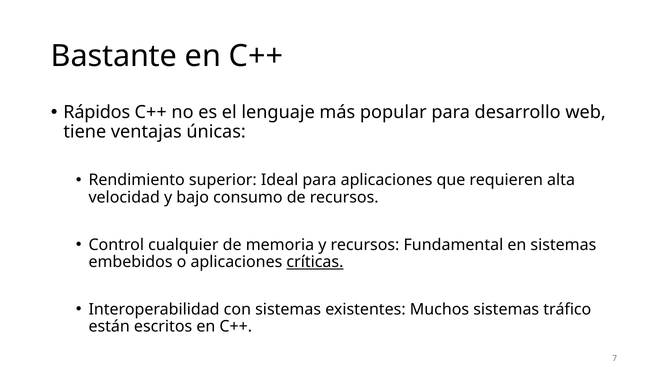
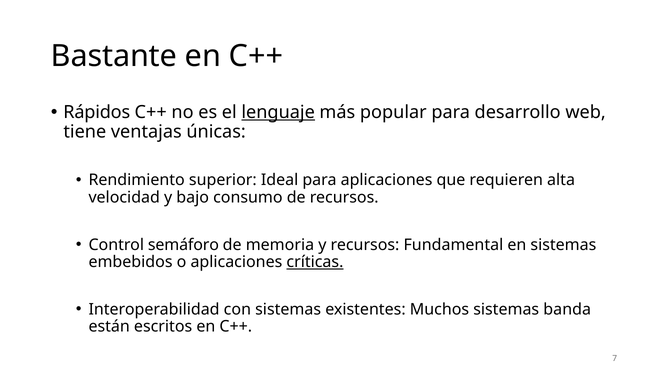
lenguaje underline: none -> present
cualquier: cualquier -> semáforo
tráfico: tráfico -> banda
